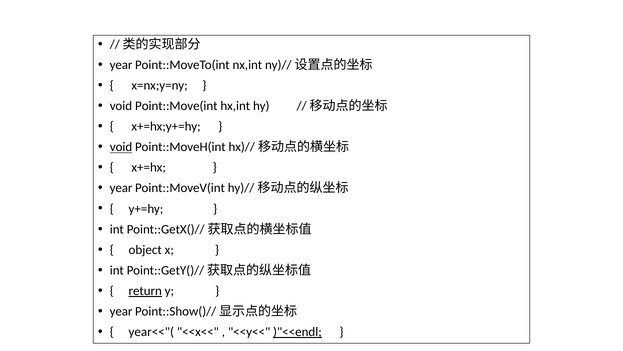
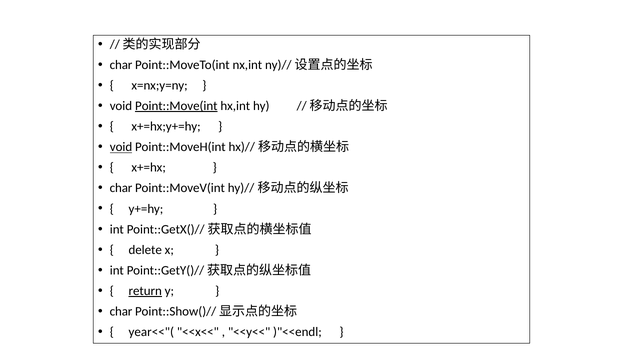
year at (121, 65): year -> char
Point::Move(int underline: none -> present
year at (121, 188): year -> char
object: object -> delete
year at (121, 311): year -> char
)"<<endl underline: present -> none
